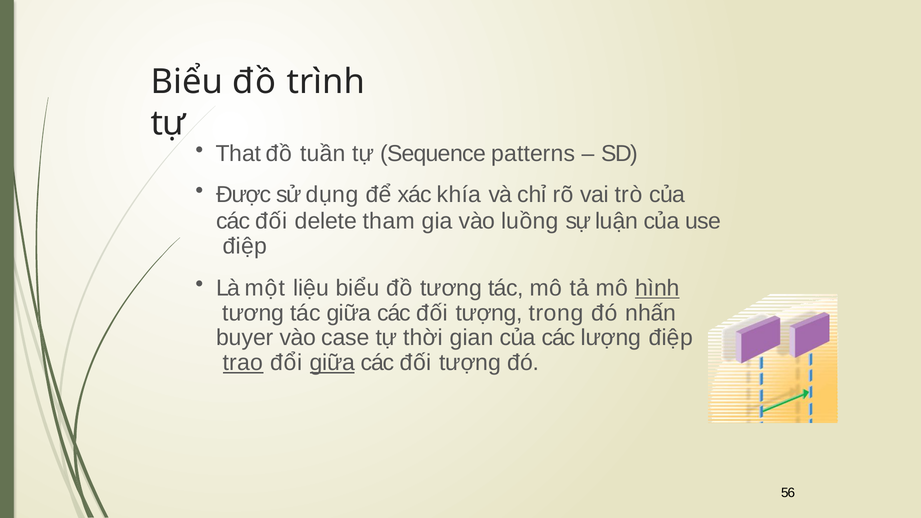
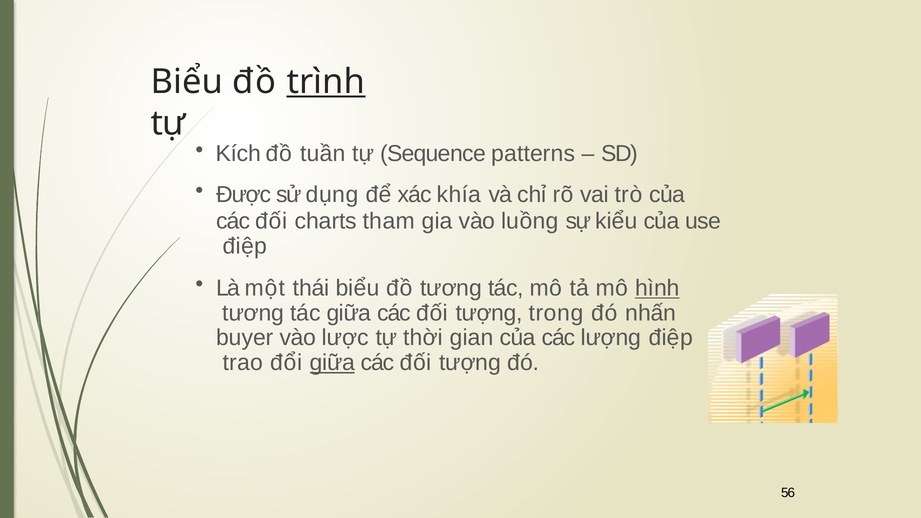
trình underline: none -> present
That: That -> Kích
delete: delete -> charts
luận: luận -> kiểu
liệu: liệu -> thái
case: case -> lược
trao underline: present -> none
